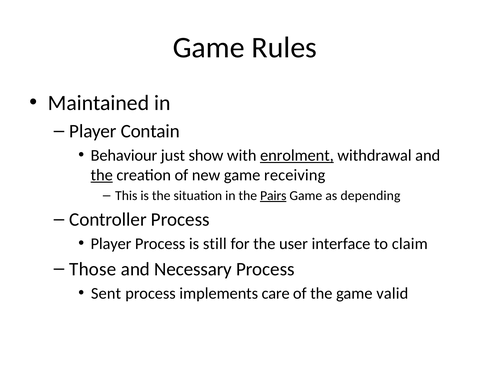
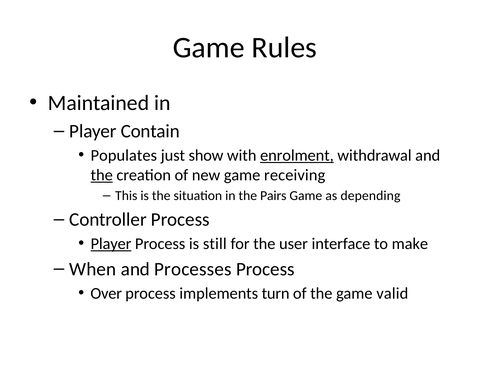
Behaviour: Behaviour -> Populates
Pairs underline: present -> none
Player at (111, 243) underline: none -> present
claim: claim -> make
Those: Those -> When
Necessary: Necessary -> Processes
Sent: Sent -> Over
care: care -> turn
